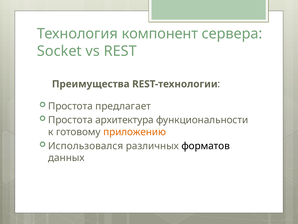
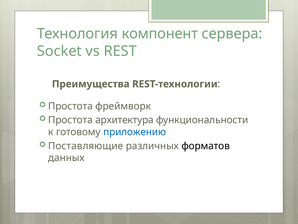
предлагает: предлагает -> фреймворк
приложению colour: orange -> blue
Использовался: Использовался -> Поставляющие
